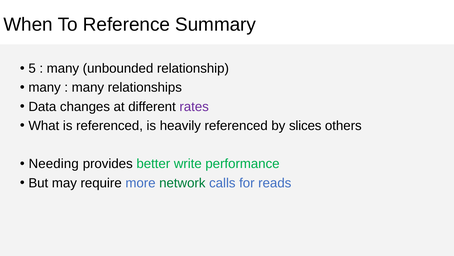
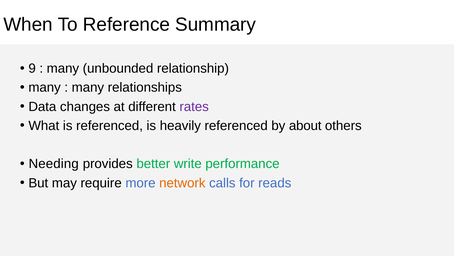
5: 5 -> 9
slices: slices -> about
network colour: green -> orange
